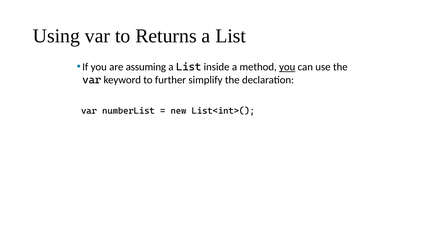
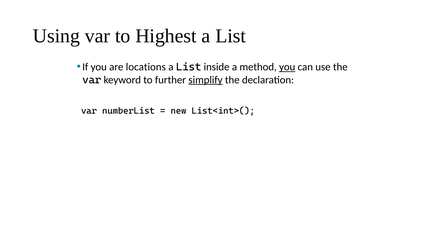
Returns: Returns -> Highest
assuming: assuming -> locations
simplify underline: none -> present
